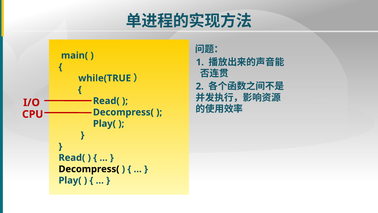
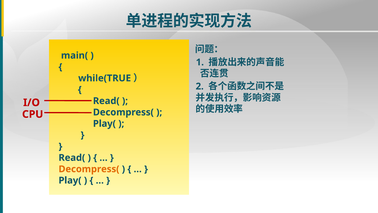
Decompress( at (89, 169) colour: black -> orange
